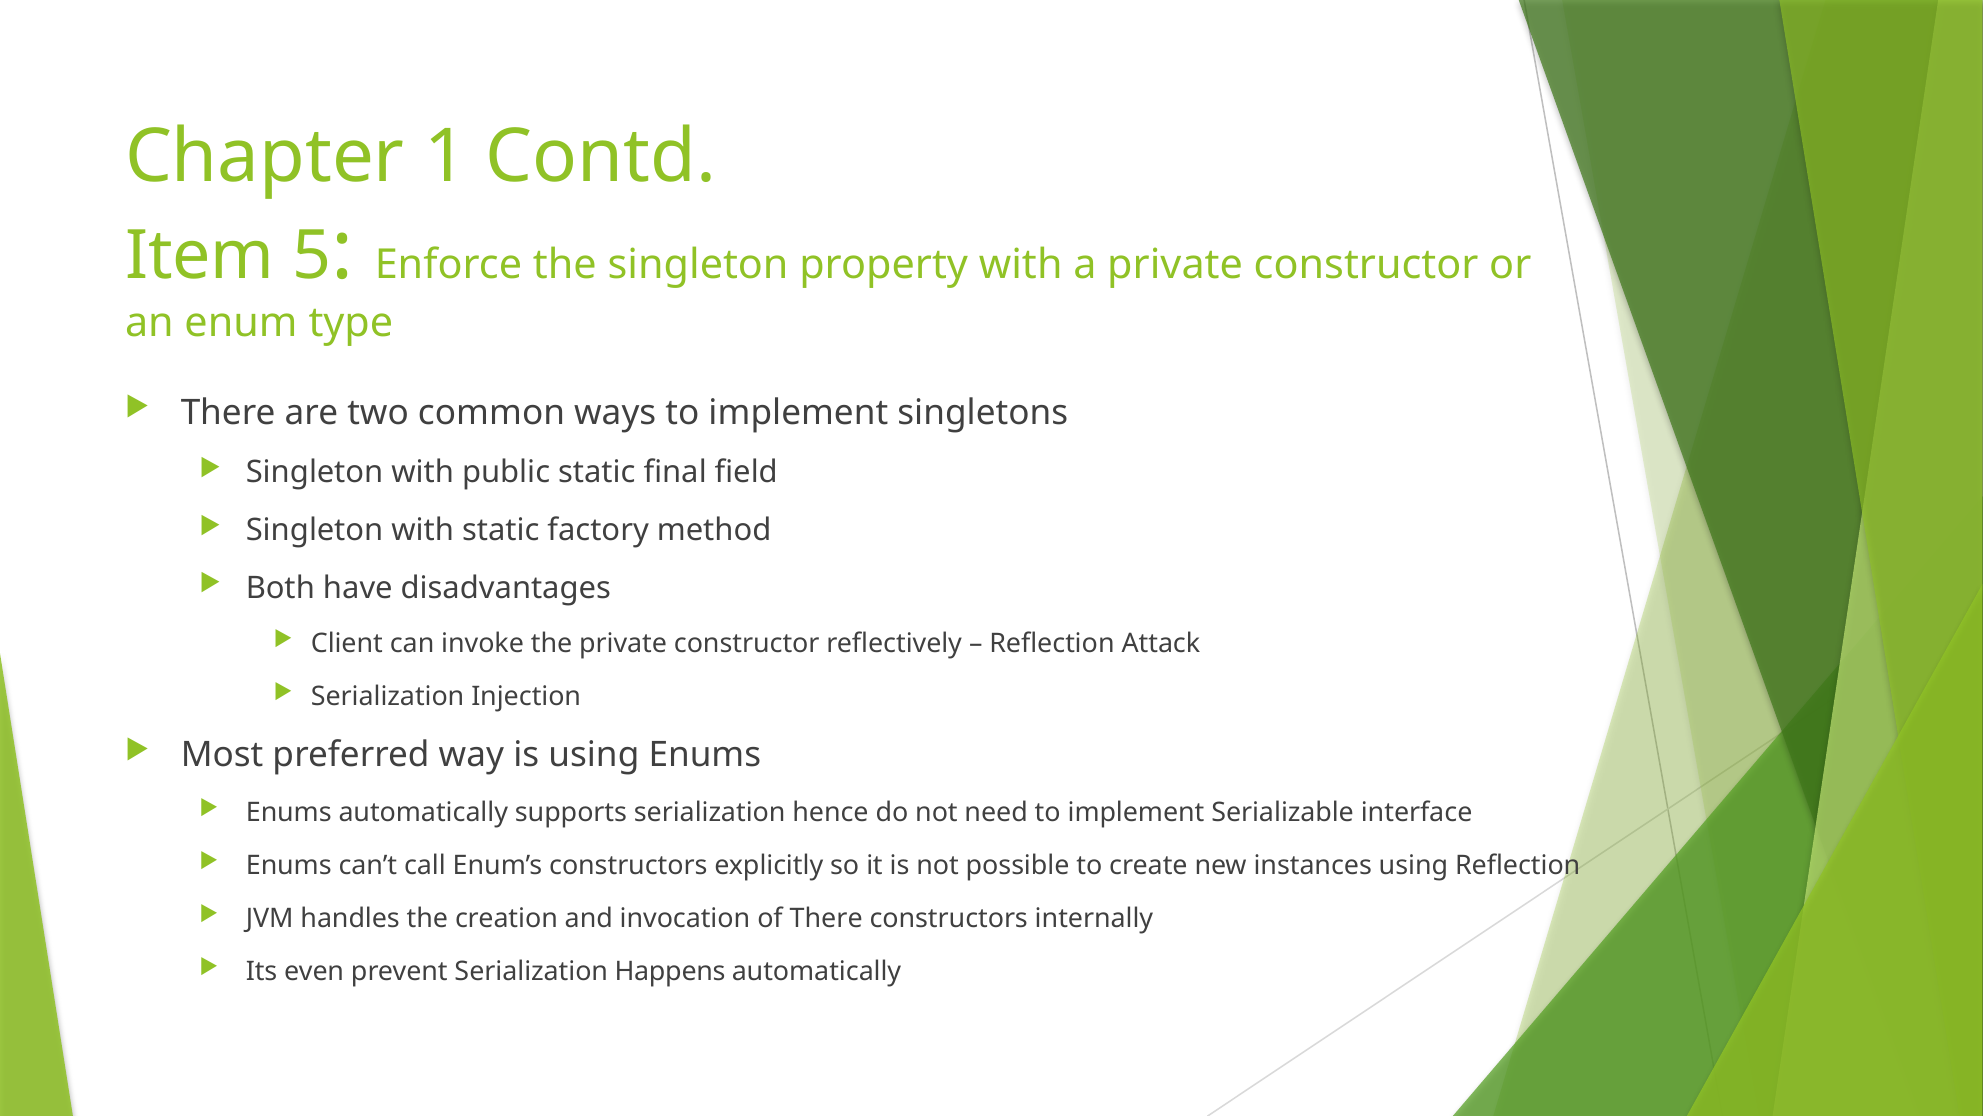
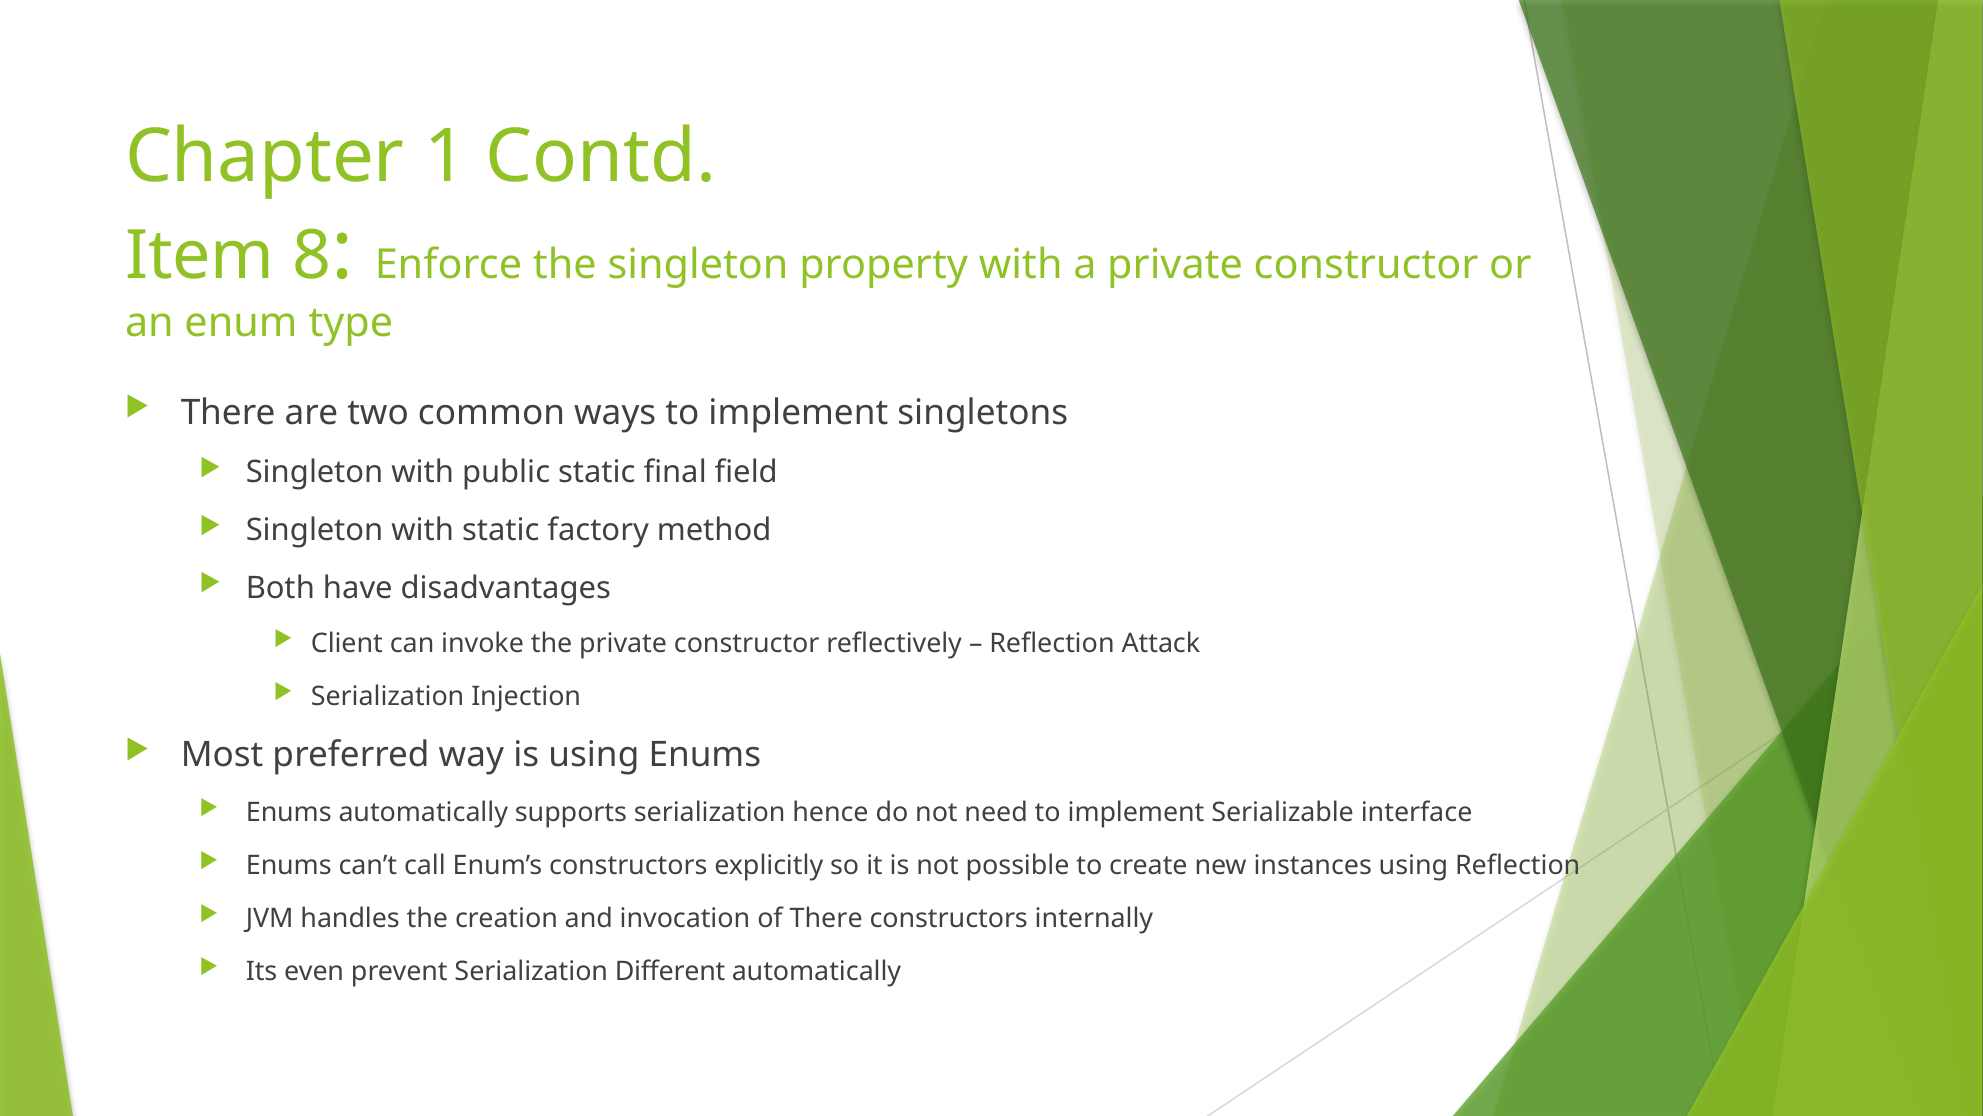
5: 5 -> 8
Happens: Happens -> Different
